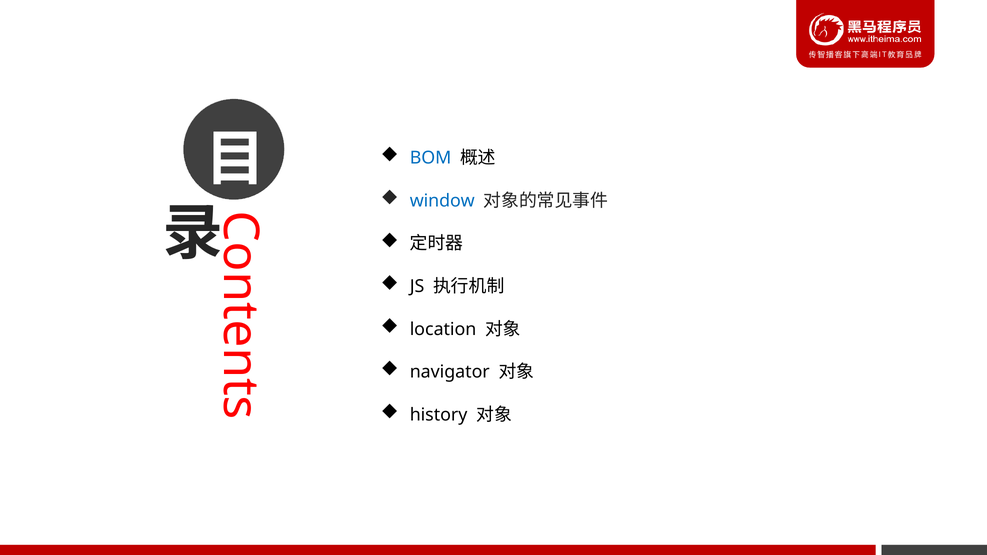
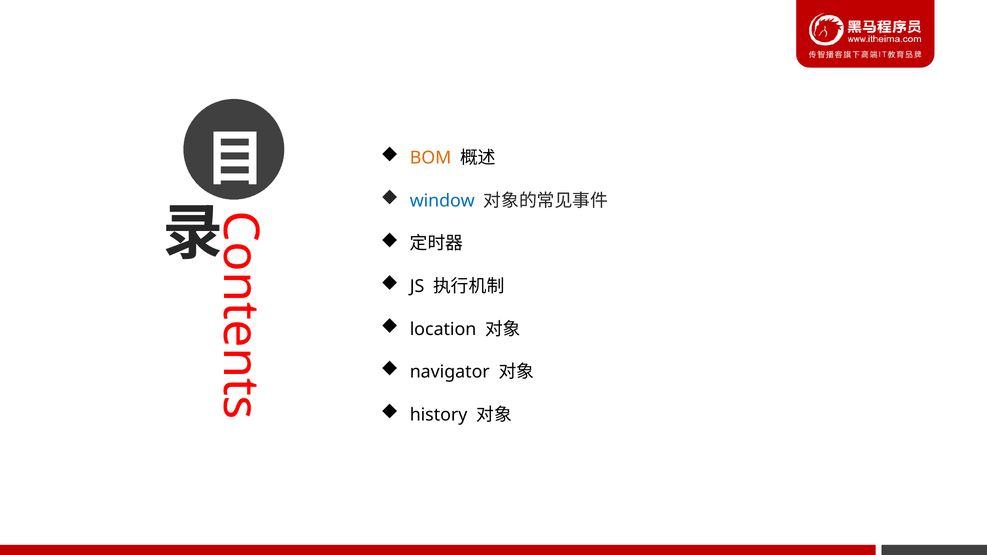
BOM colour: blue -> orange
